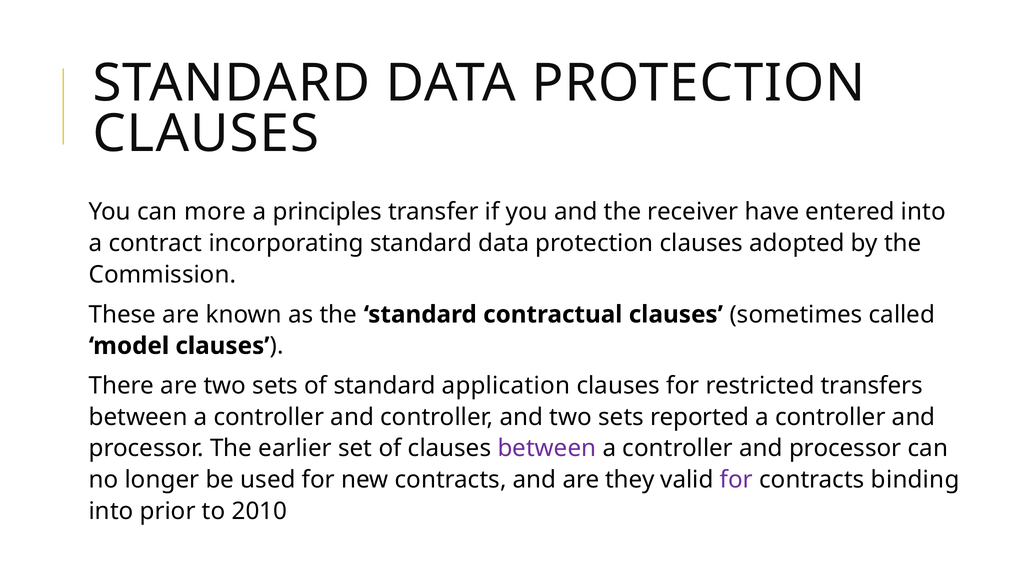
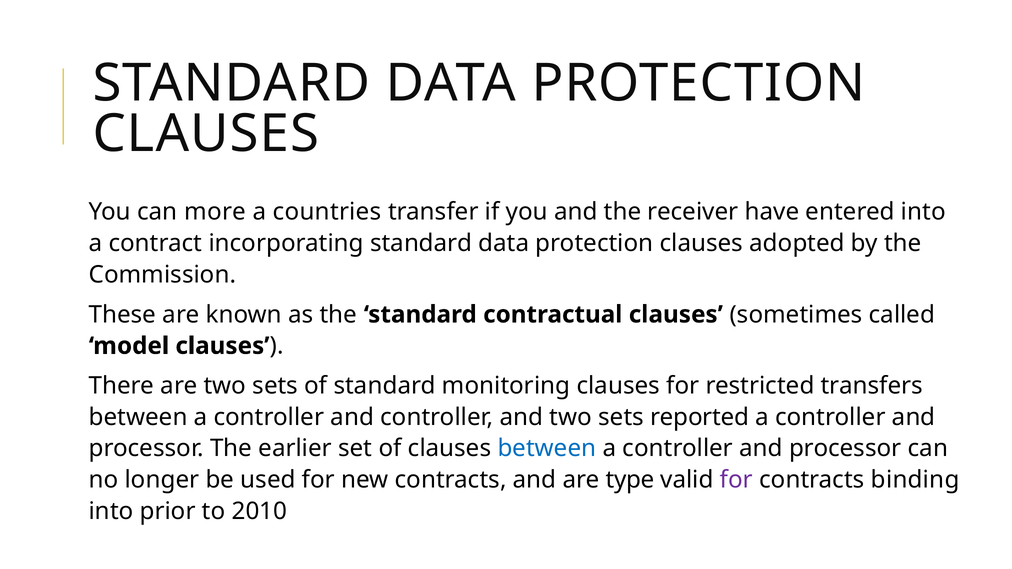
principles: principles -> countries
application: application -> monitoring
between at (547, 449) colour: purple -> blue
they: they -> type
